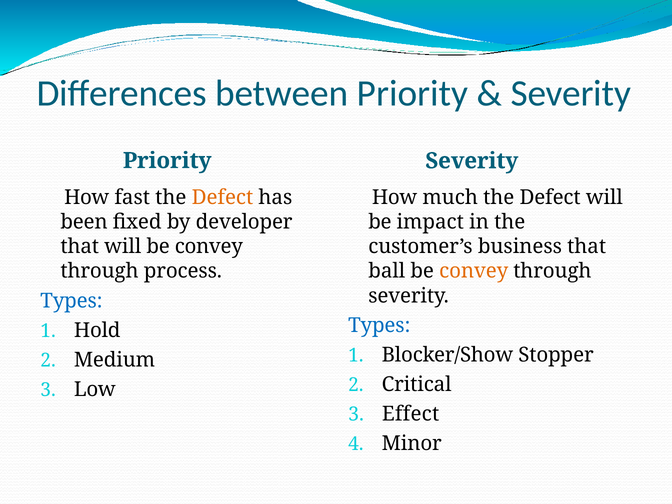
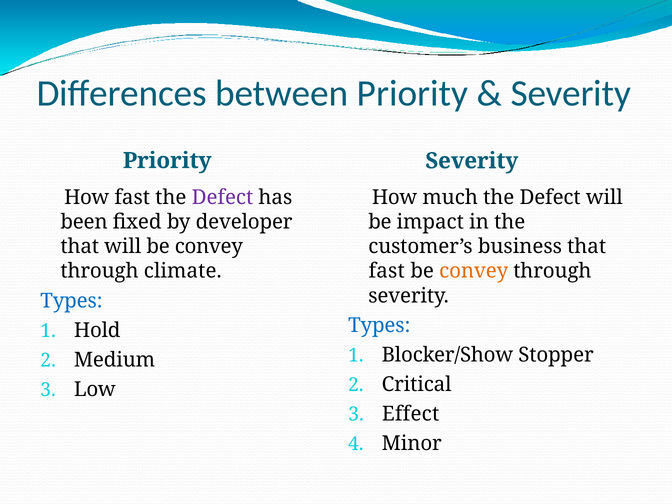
Defect at (222, 197) colour: orange -> purple
process: process -> climate
ball at (387, 271): ball -> fast
